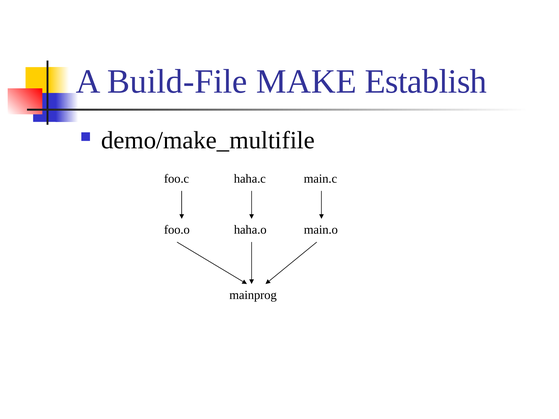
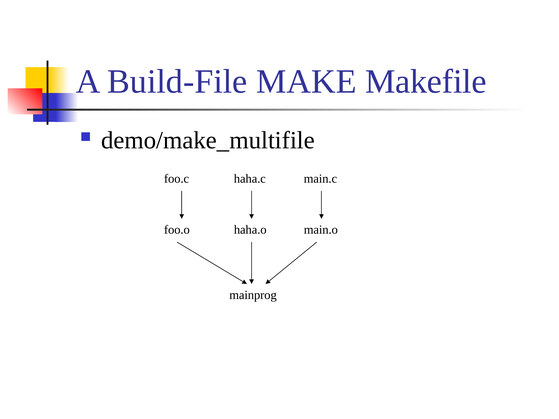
Establish: Establish -> Makefile
